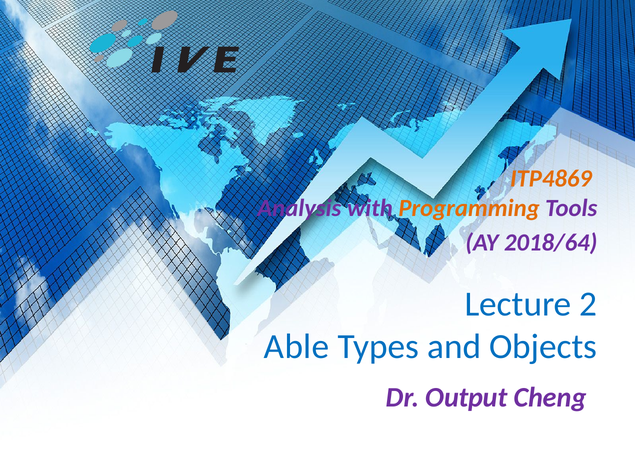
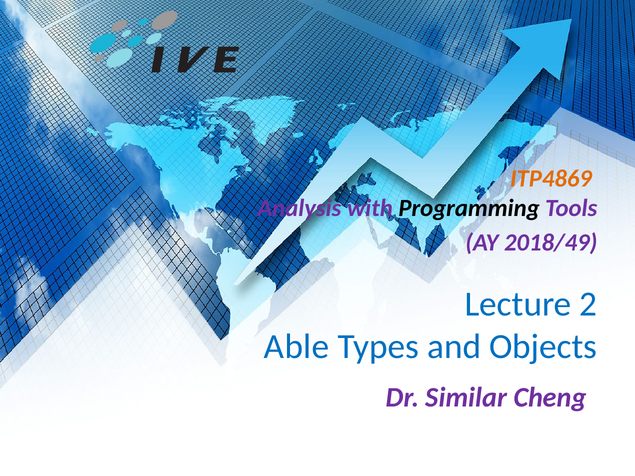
Programming colour: orange -> black
2018/64: 2018/64 -> 2018/49
Output: Output -> Similar
